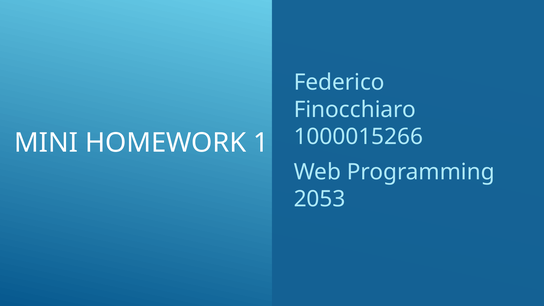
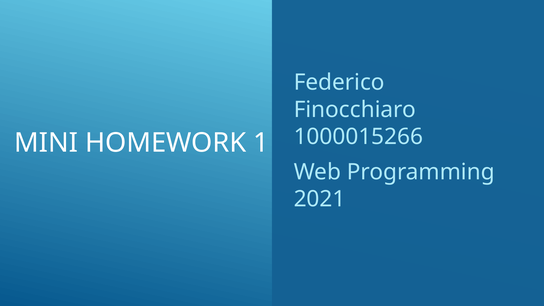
2053: 2053 -> 2021
